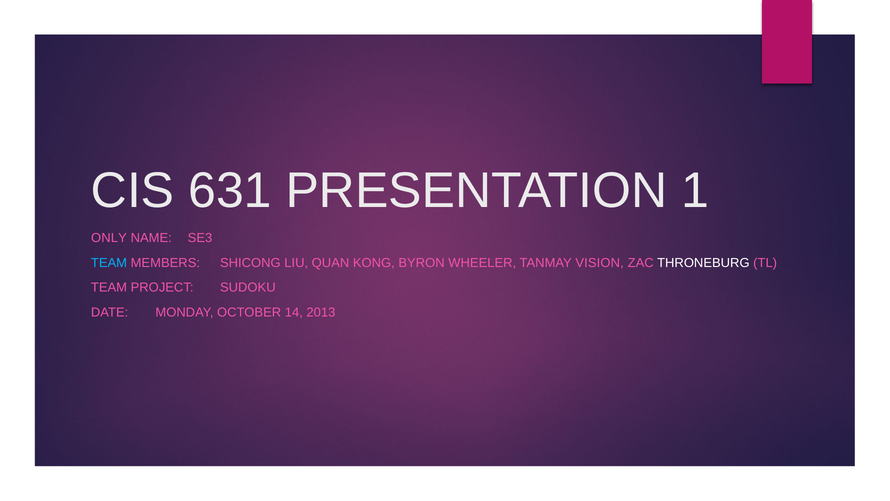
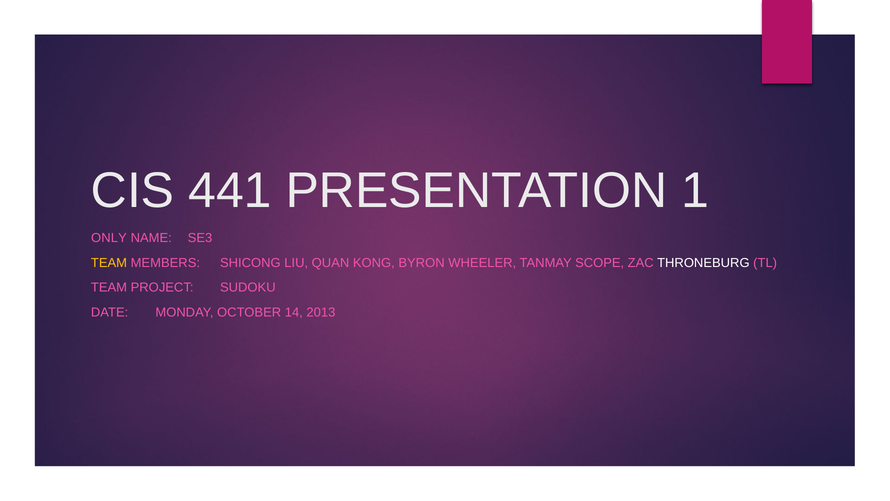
631: 631 -> 441
TEAM at (109, 263) colour: light blue -> yellow
VISION: VISION -> SCOPE
